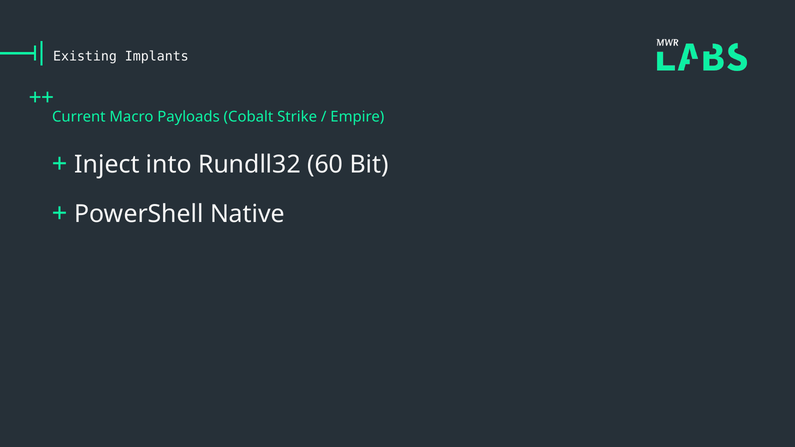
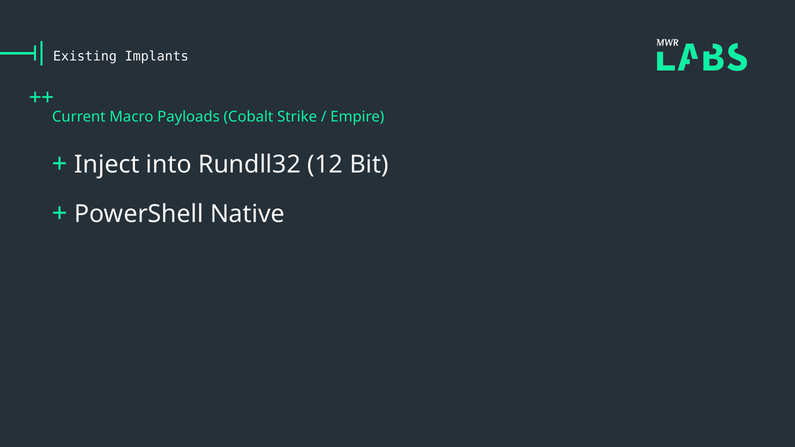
60: 60 -> 12
